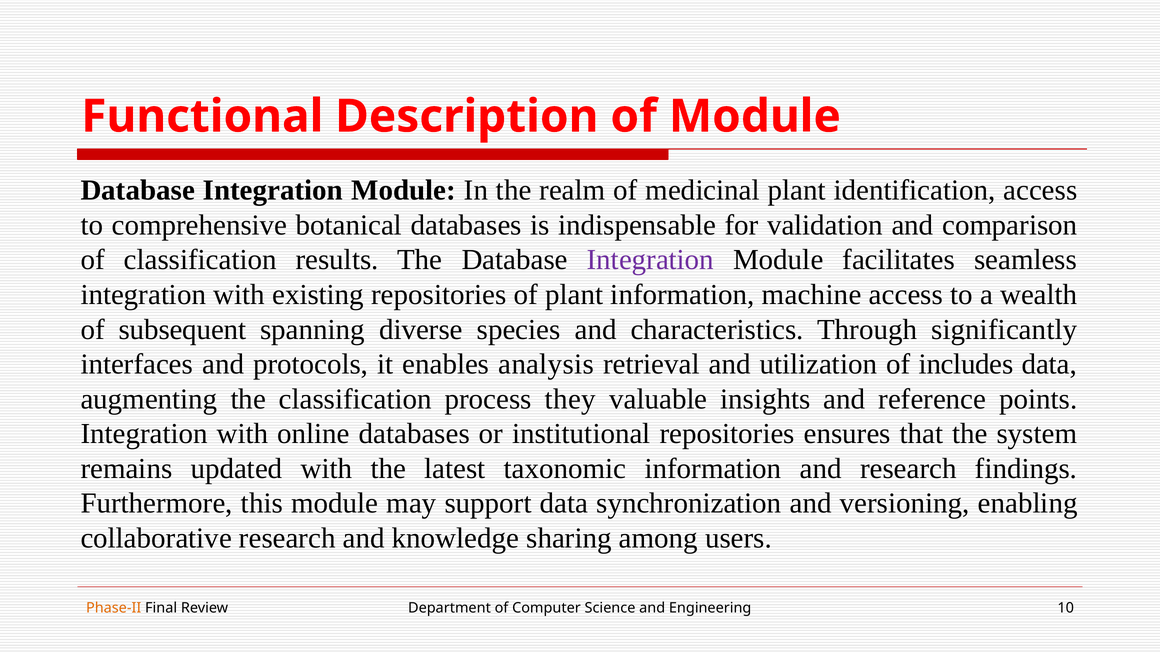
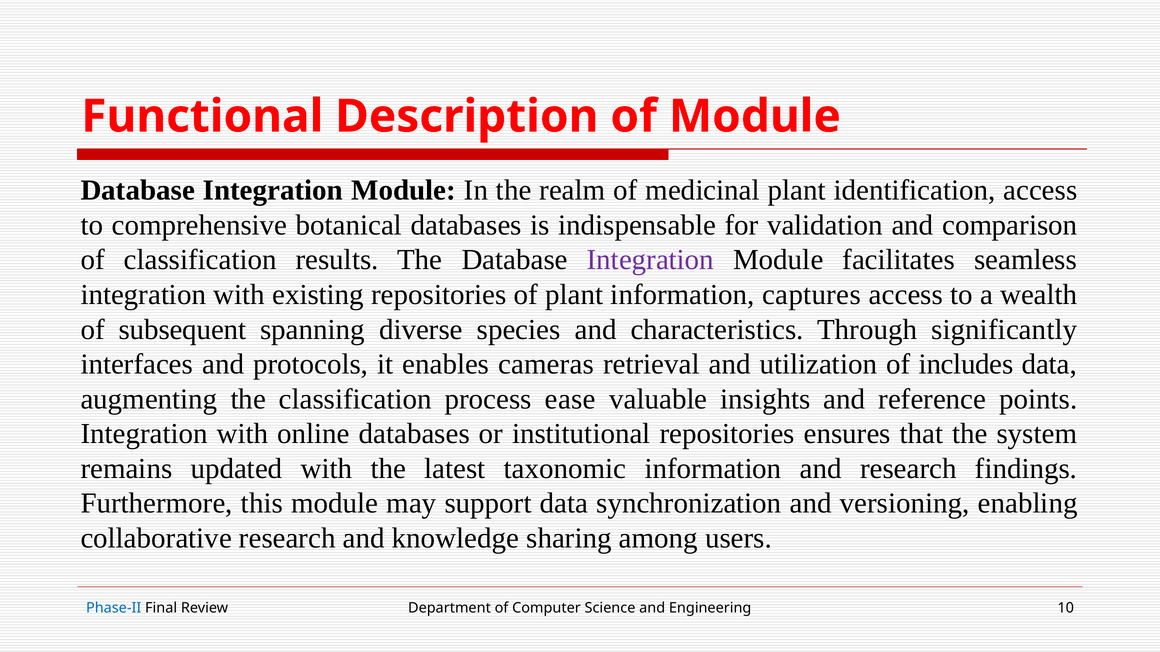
machine: machine -> captures
analysis: analysis -> cameras
they: they -> ease
Phase-II colour: orange -> blue
